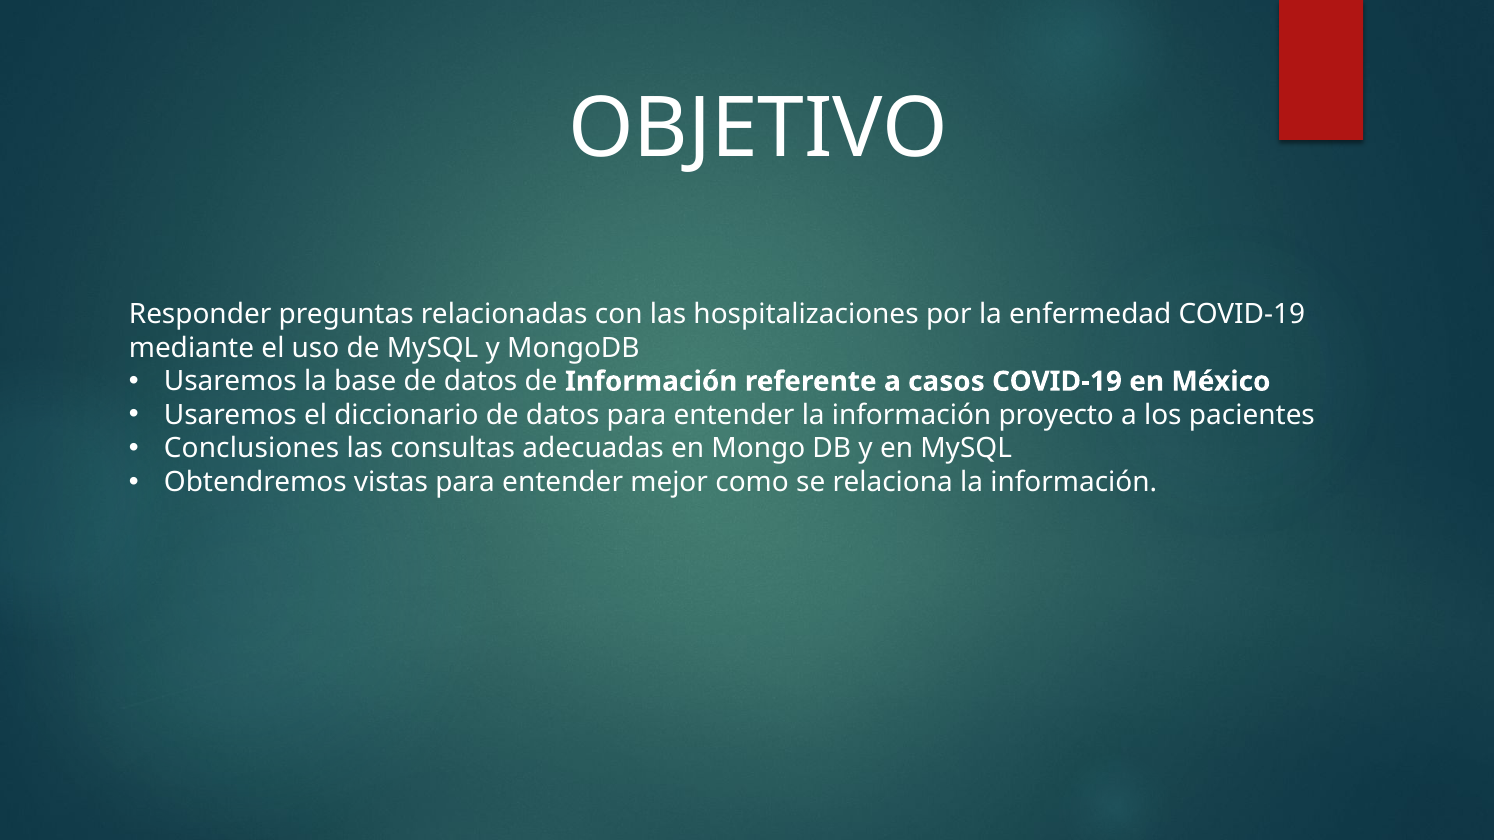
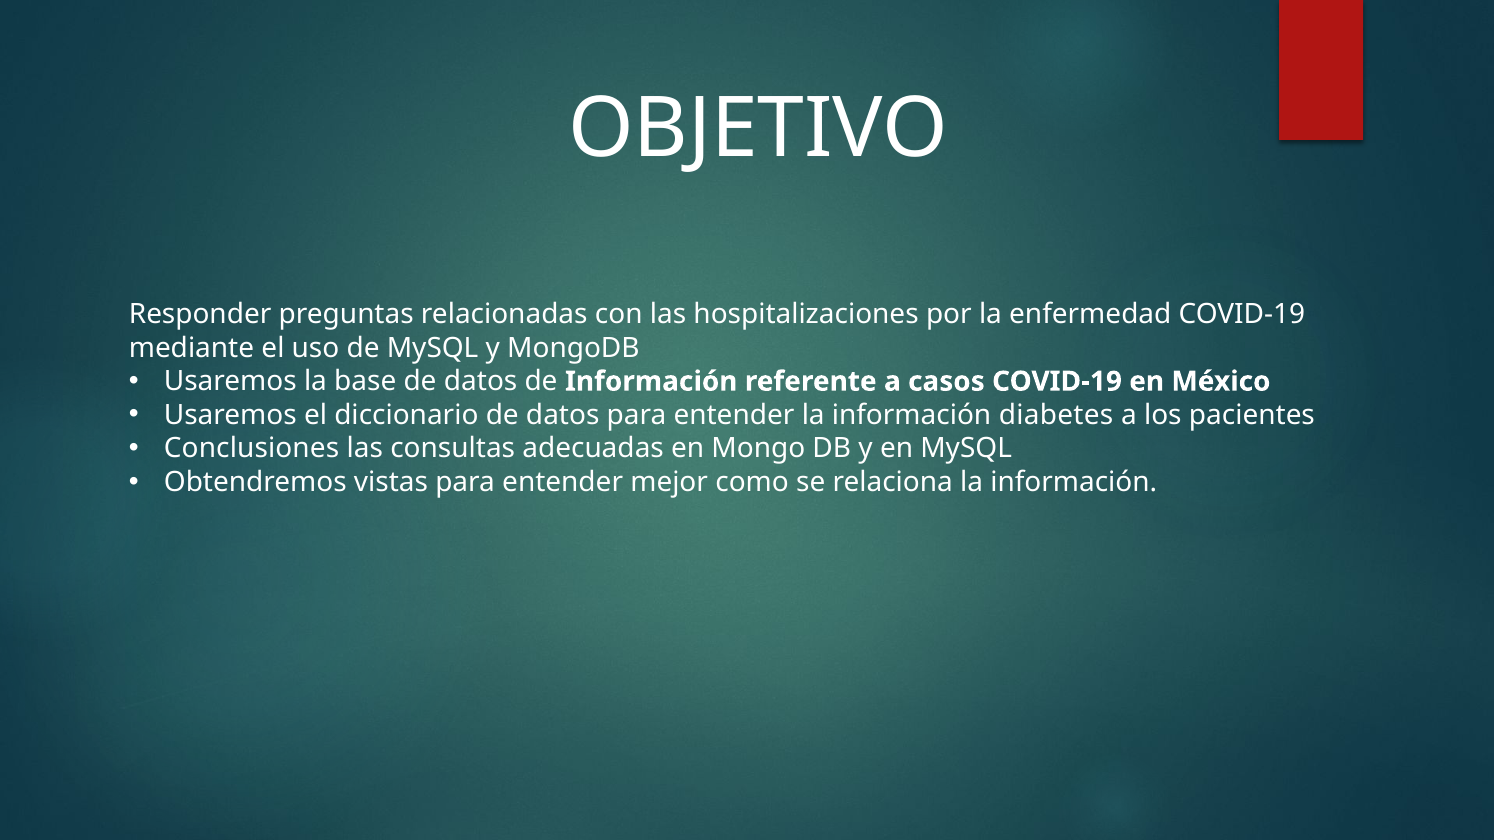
proyecto: proyecto -> diabetes
